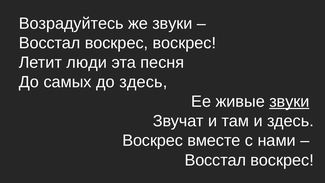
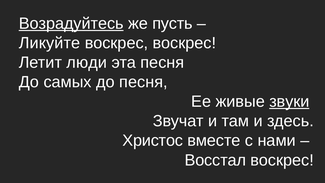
Возрадуйтесь underline: none -> present
же звуки: звуки -> пусть
Восстал at (50, 43): Восстал -> Ликуйте
до здесь: здесь -> песня
Воскрес at (153, 140): Воскрес -> Христос
